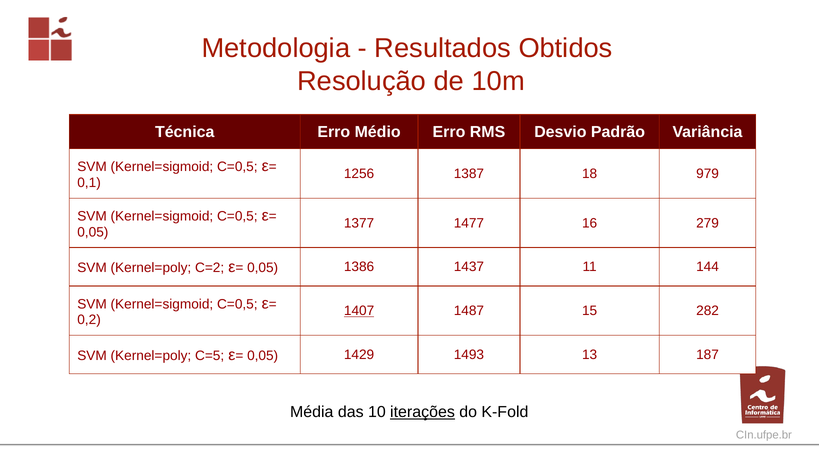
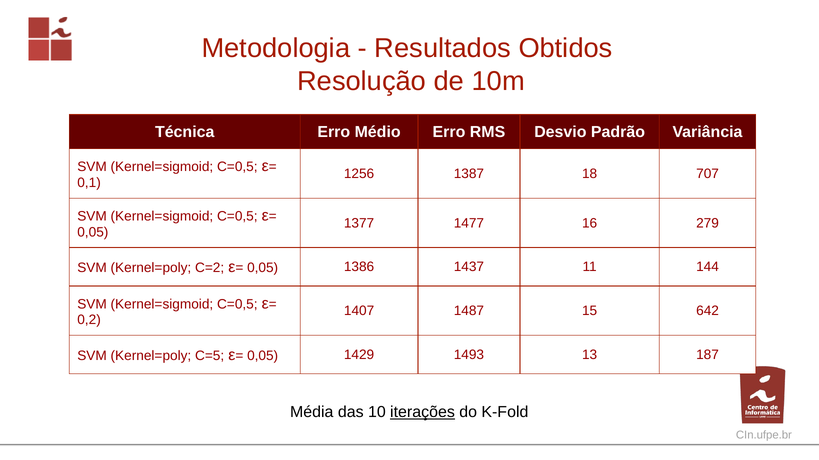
979: 979 -> 707
1407 underline: present -> none
282: 282 -> 642
